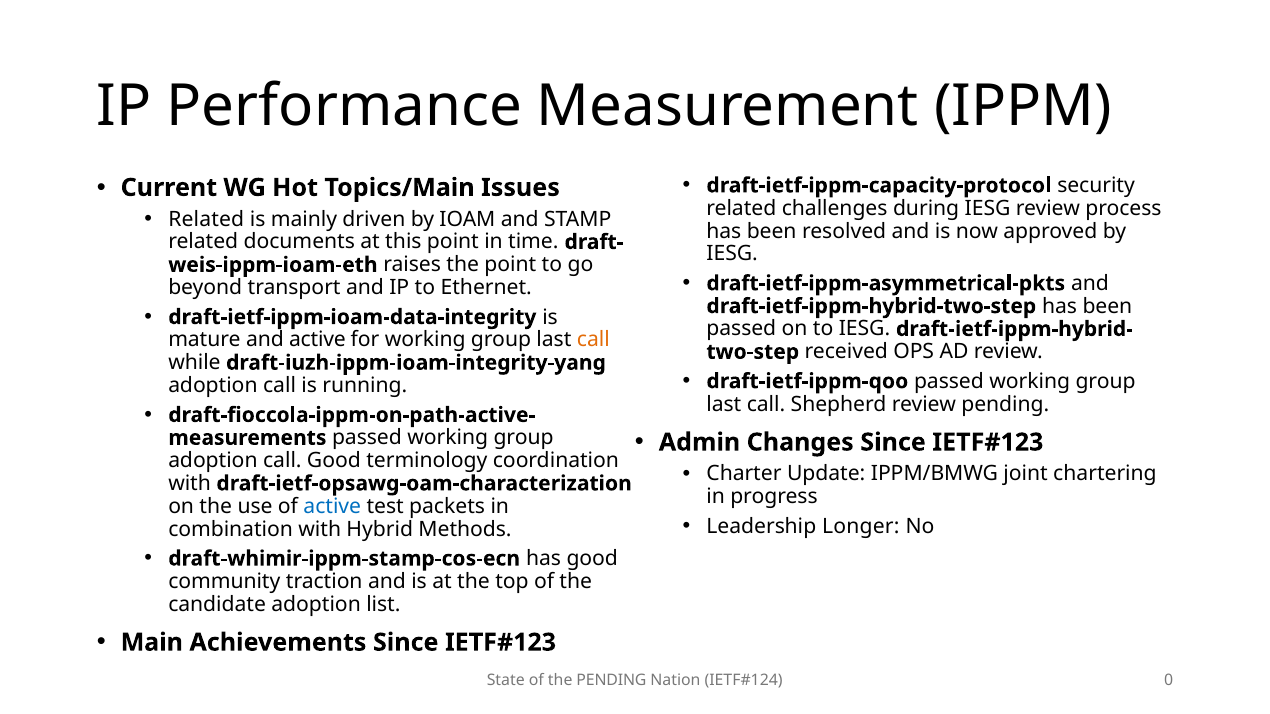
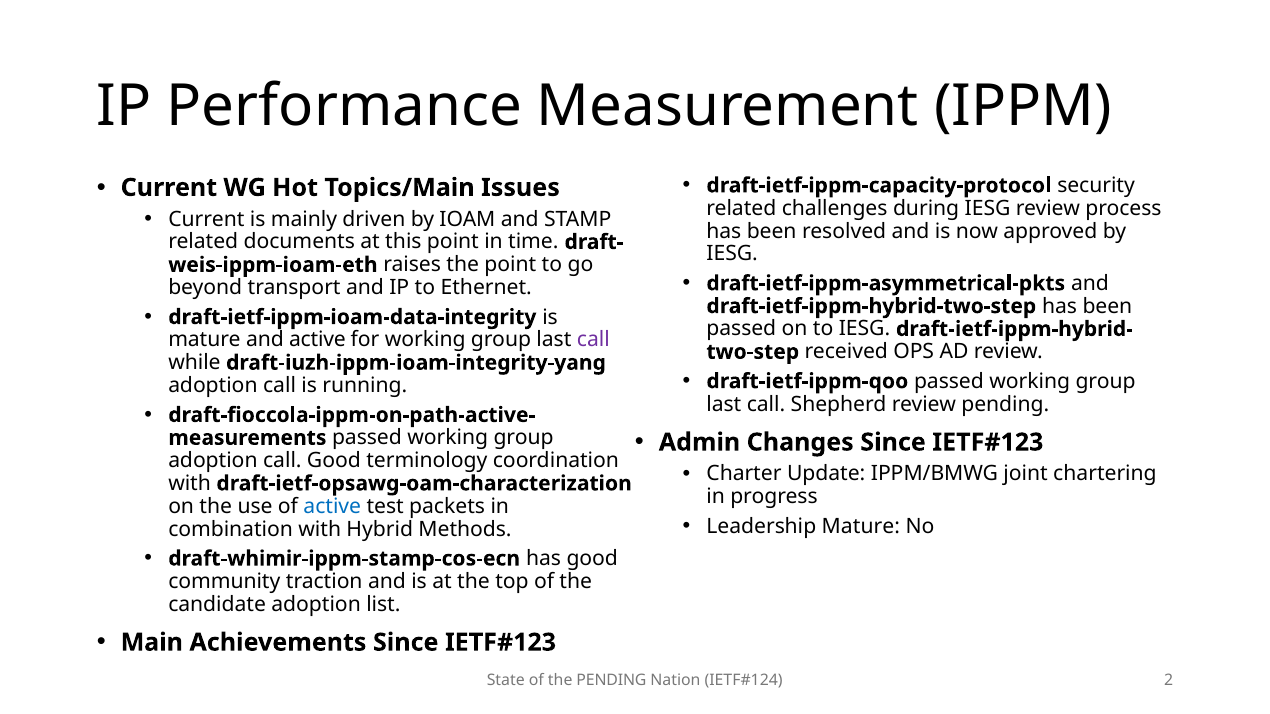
Related at (206, 219): Related -> Current
call at (593, 340) colour: orange -> purple
Leadership Longer: Longer -> Mature
0: 0 -> 2
